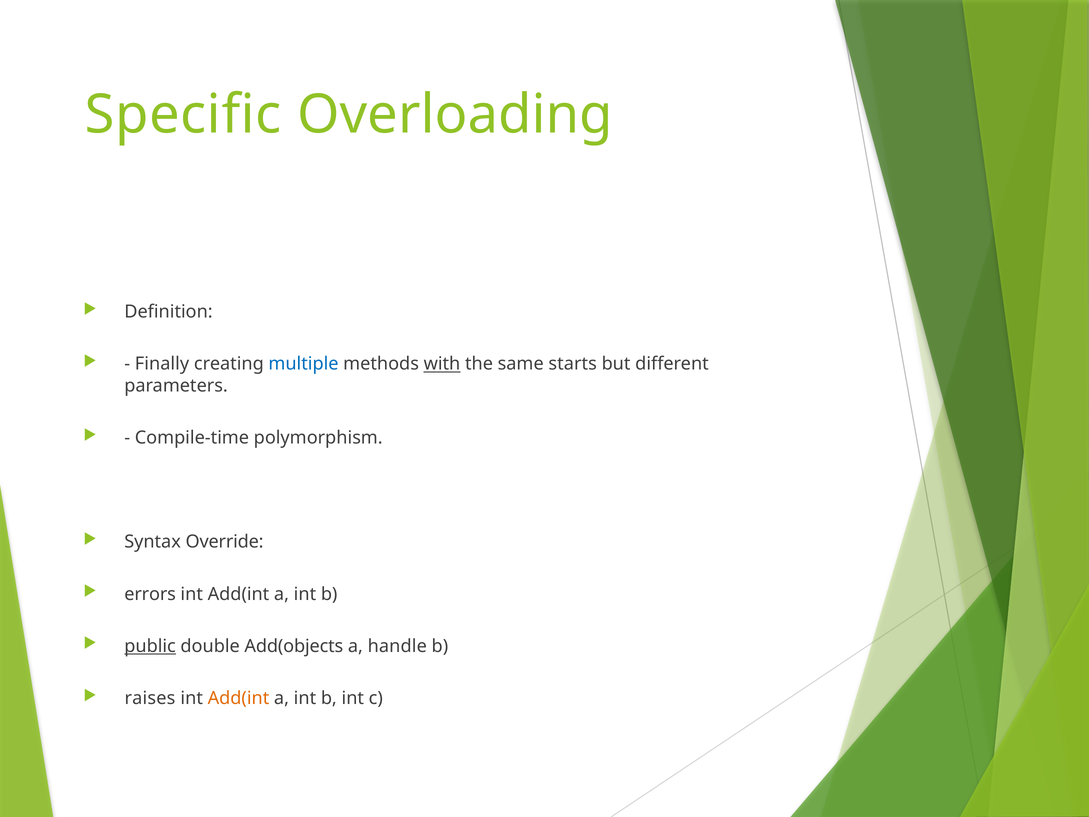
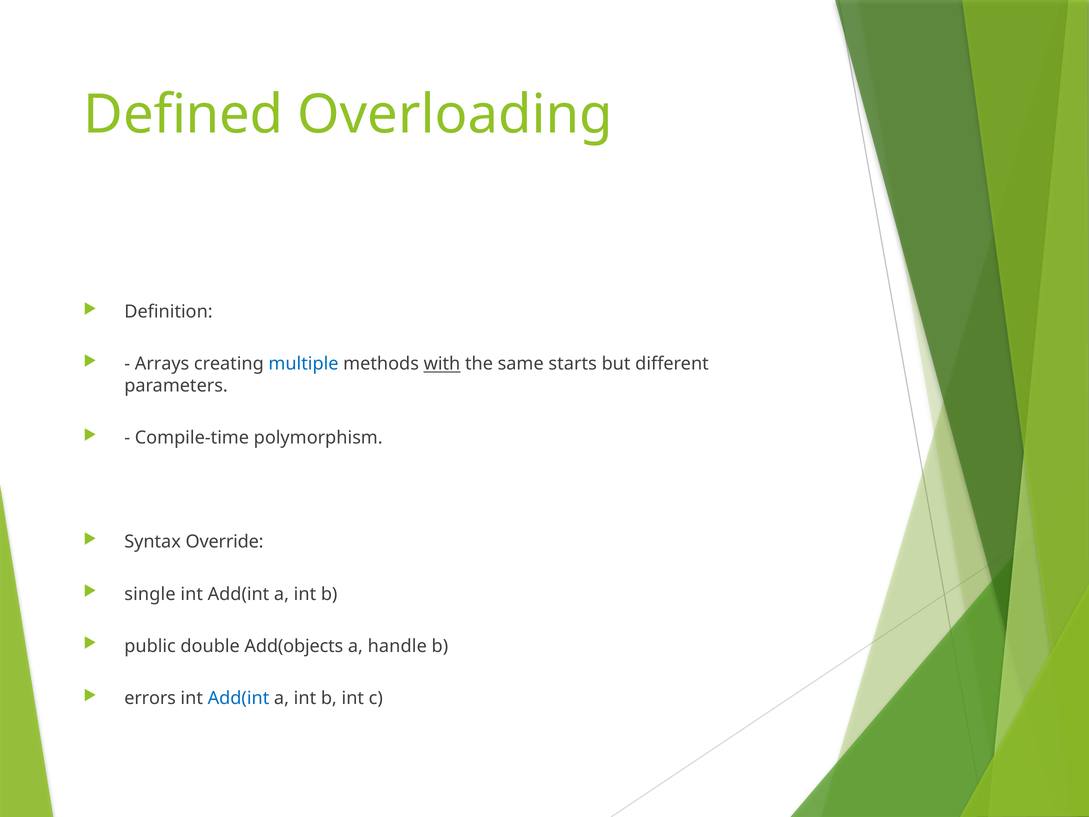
Specific: Specific -> Defined
Finally: Finally -> Arrays
errors: errors -> single
public underline: present -> none
raises: raises -> errors
Add(int at (238, 698) colour: orange -> blue
